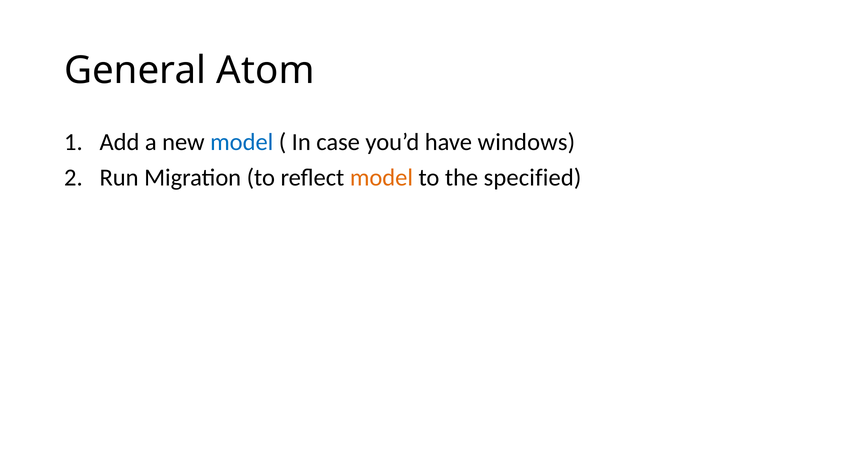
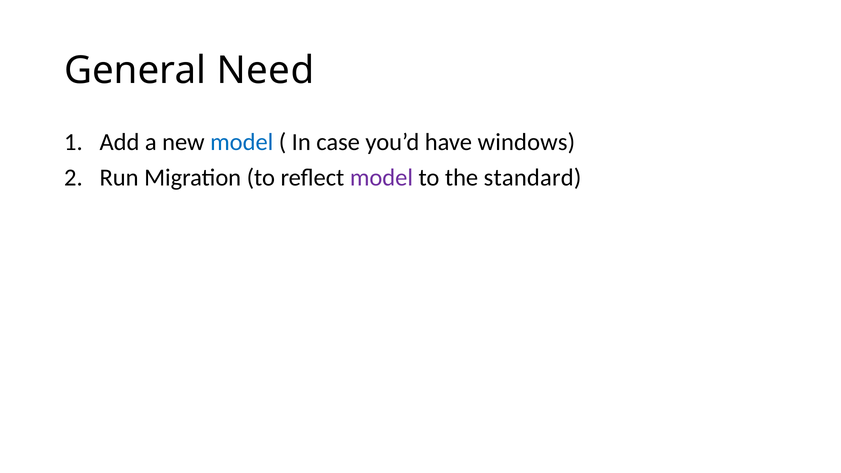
Atom: Atom -> Need
model at (381, 177) colour: orange -> purple
specified: specified -> standard
